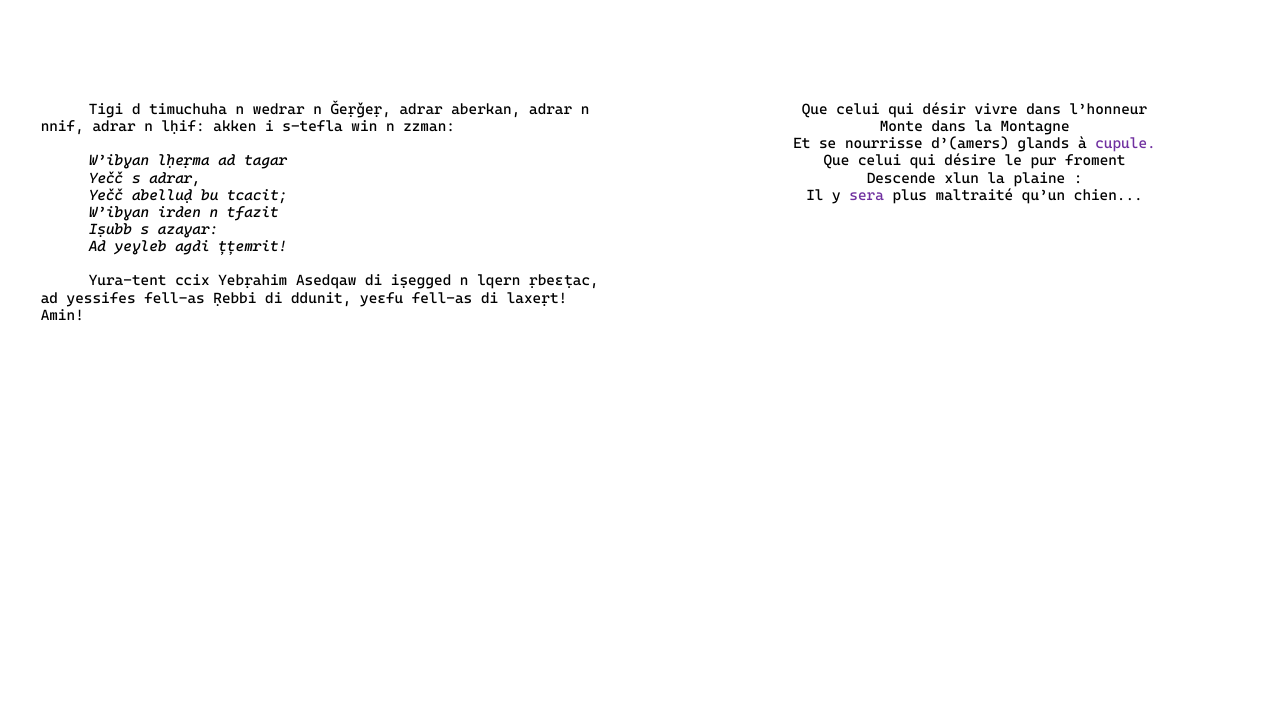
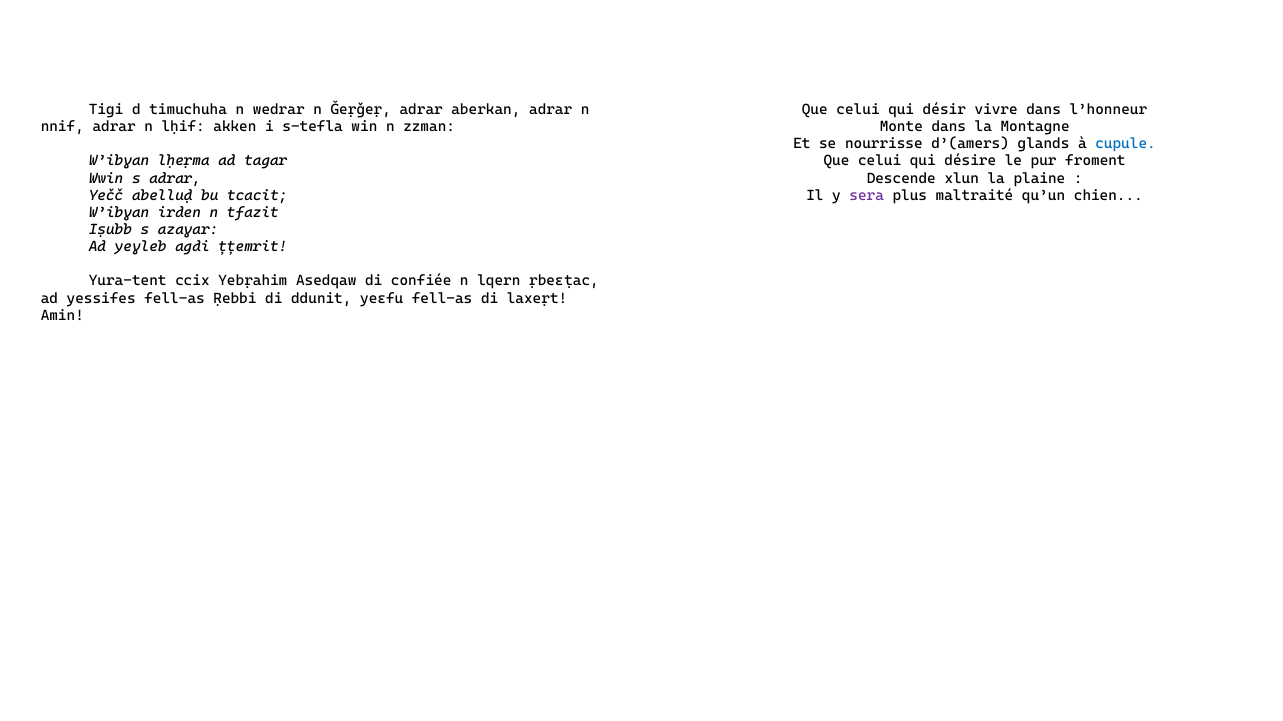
cupule colour: purple -> blue
Yečč at (106, 178): Yečč -> Wwin
iṣegged: iṣegged -> confiée
